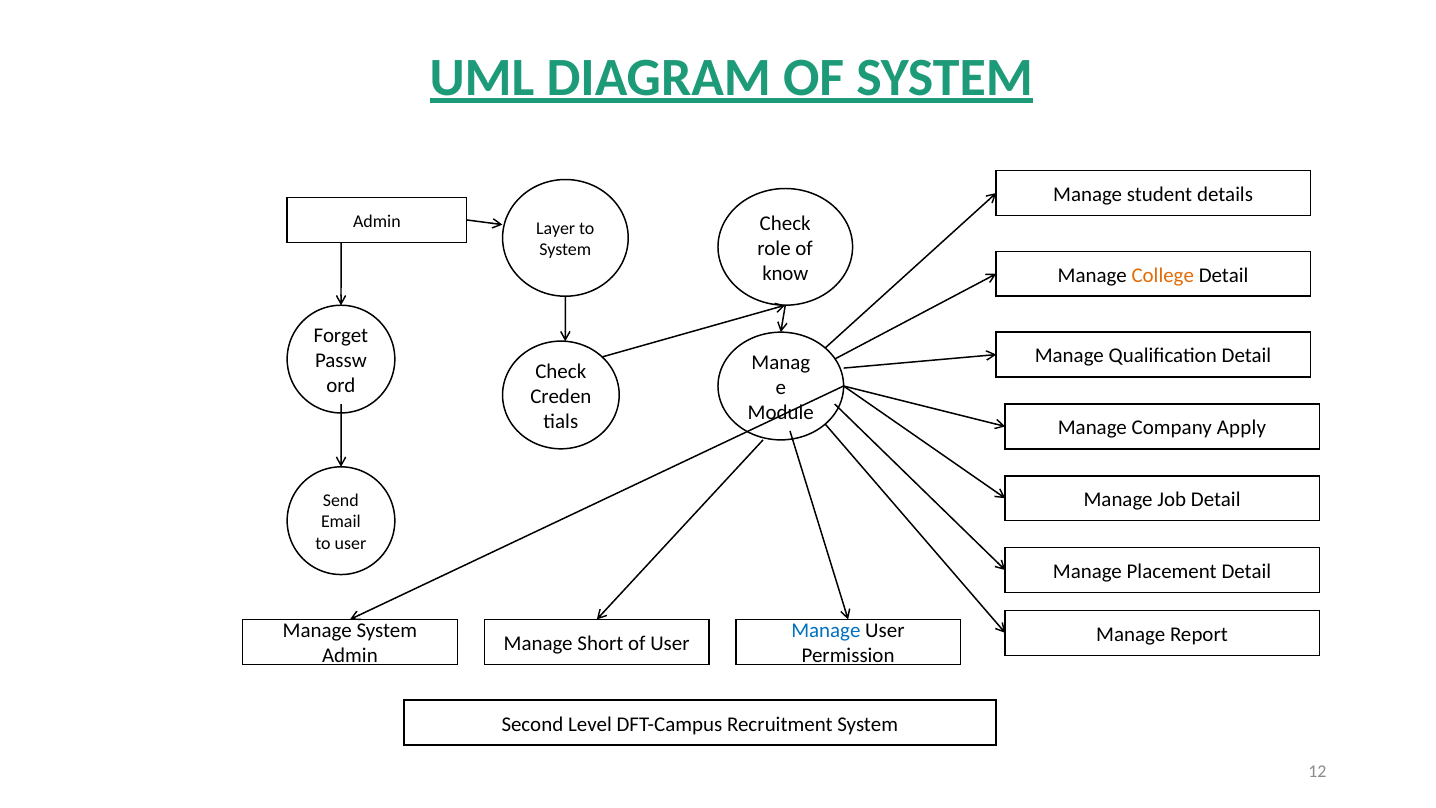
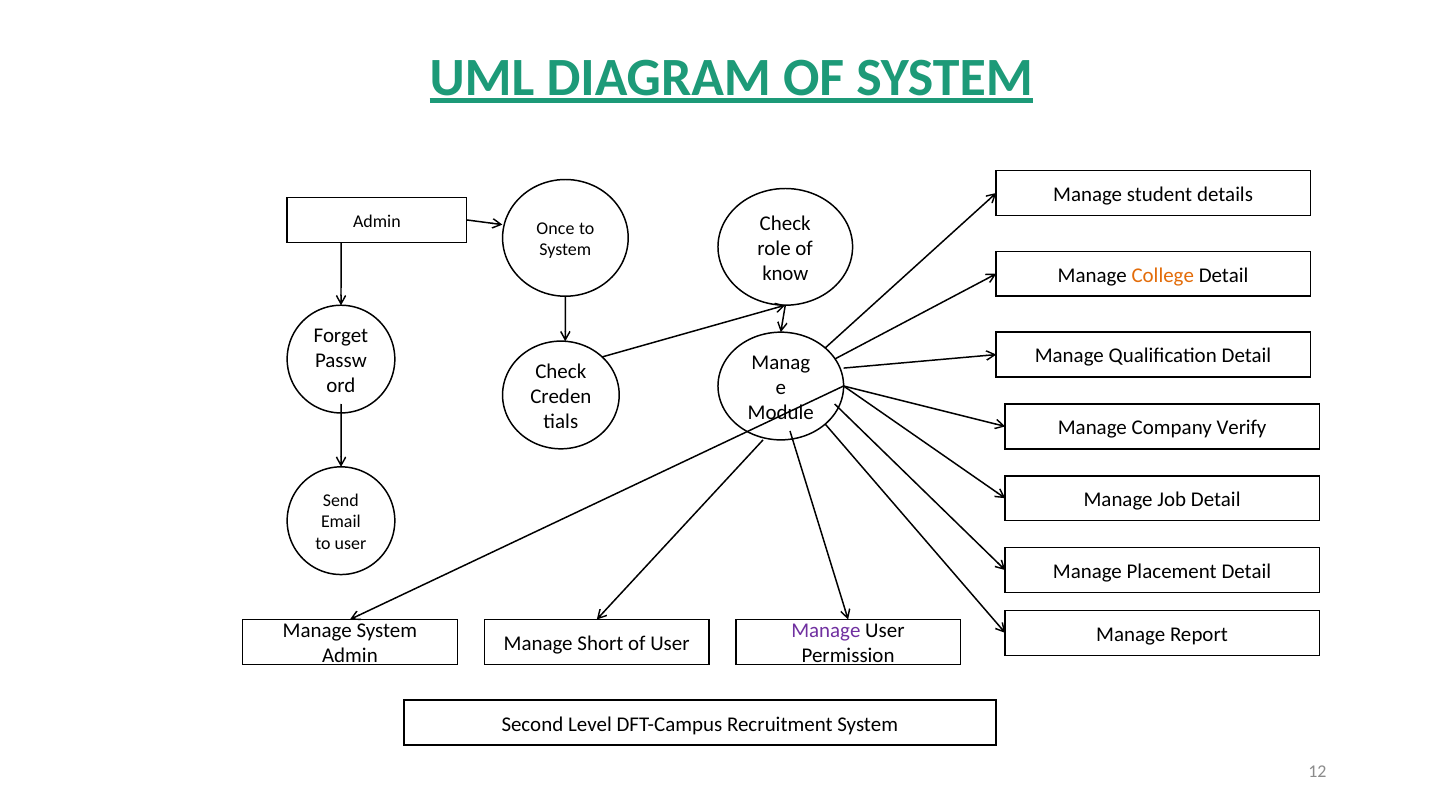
Layer: Layer -> Once
Apply: Apply -> Verify
Manage at (826, 631) colour: blue -> purple
